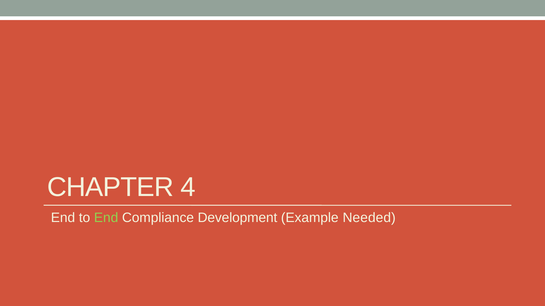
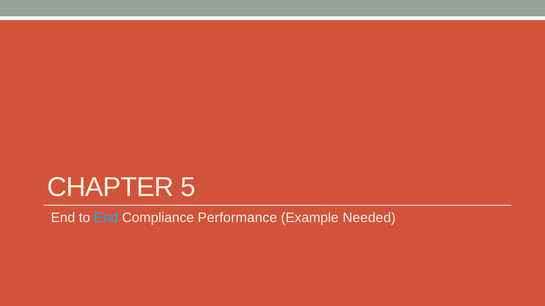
4: 4 -> 5
End at (106, 218) colour: light green -> light blue
Development: Development -> Performance
